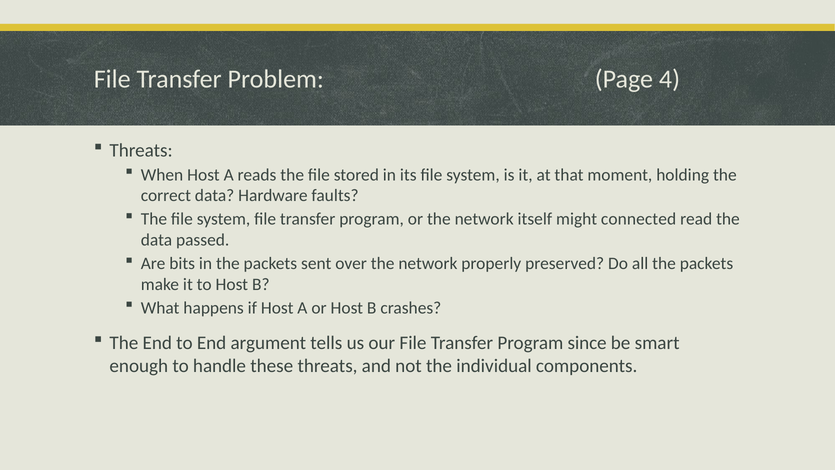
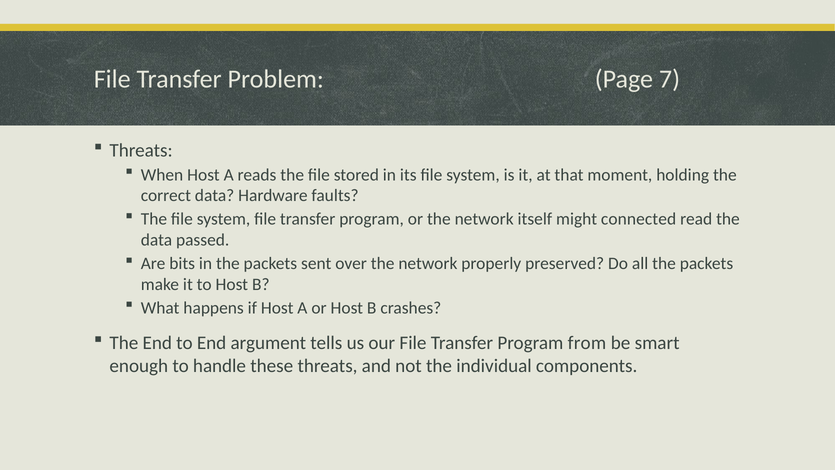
4: 4 -> 7
since: since -> from
